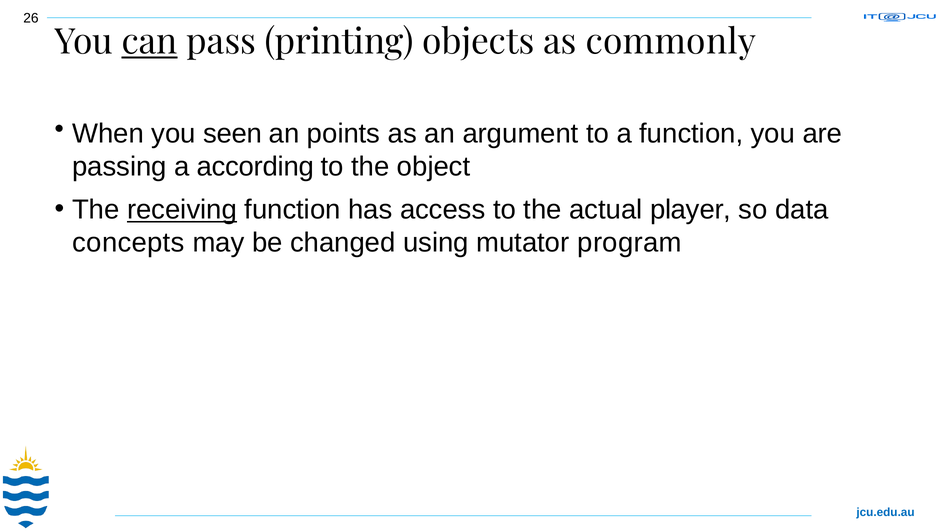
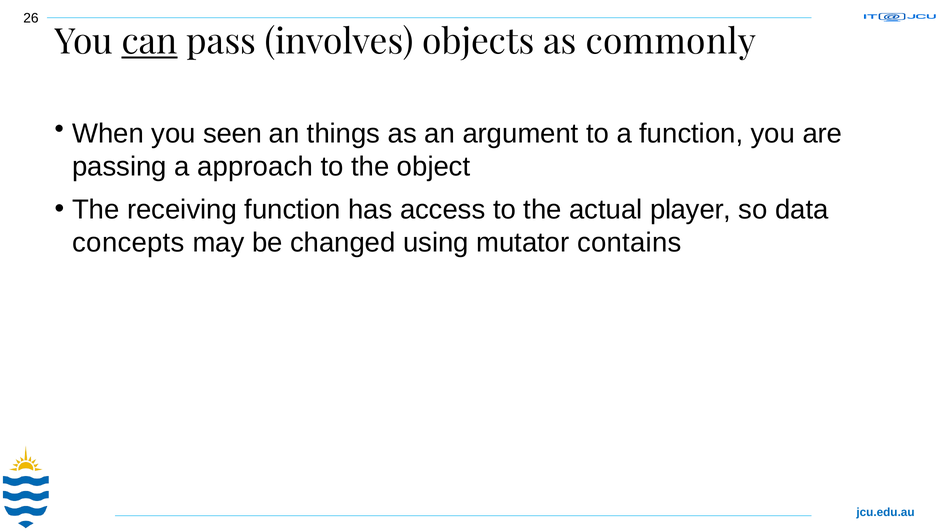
printing: printing -> involves
points: points -> things
according: according -> approach
receiving underline: present -> none
program: program -> contains
